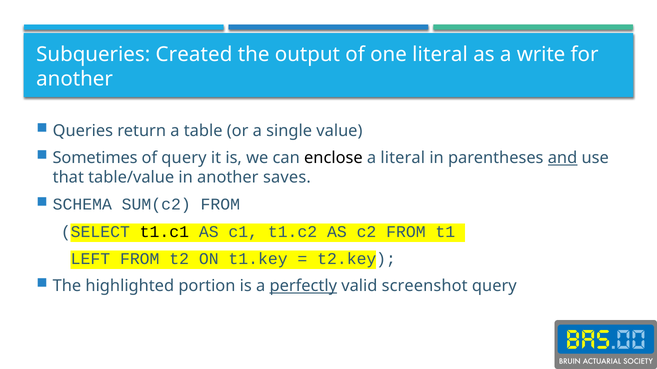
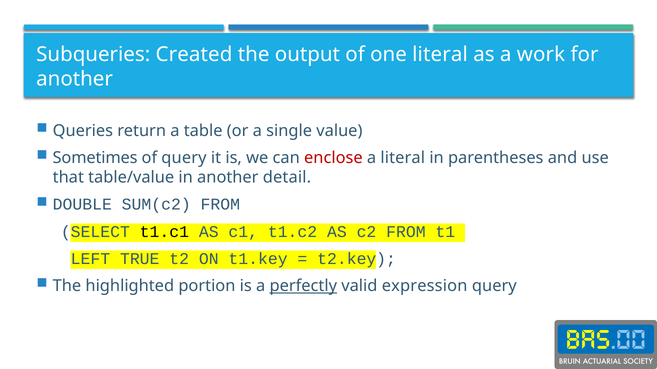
write: write -> work
enclose colour: black -> red
and underline: present -> none
saves: saves -> detail
SCHEMA: SCHEMA -> DOUBLE
LEFT FROM: FROM -> TRUE
screenshot: screenshot -> expression
